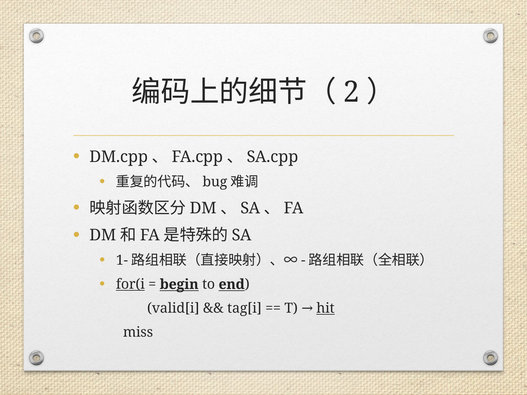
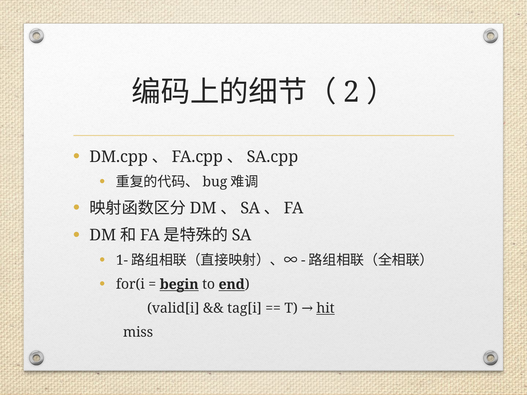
for(i underline: present -> none
